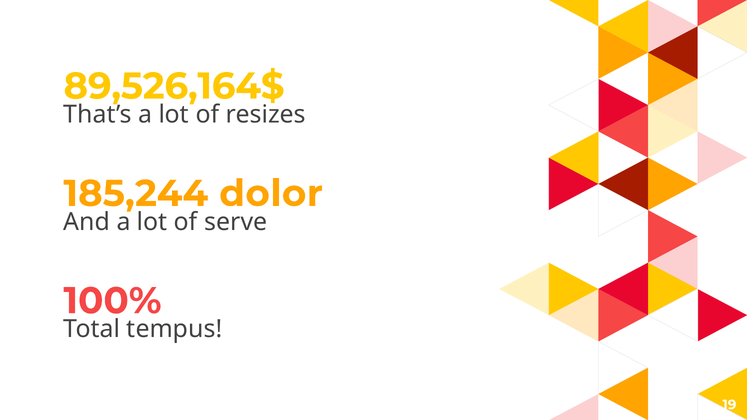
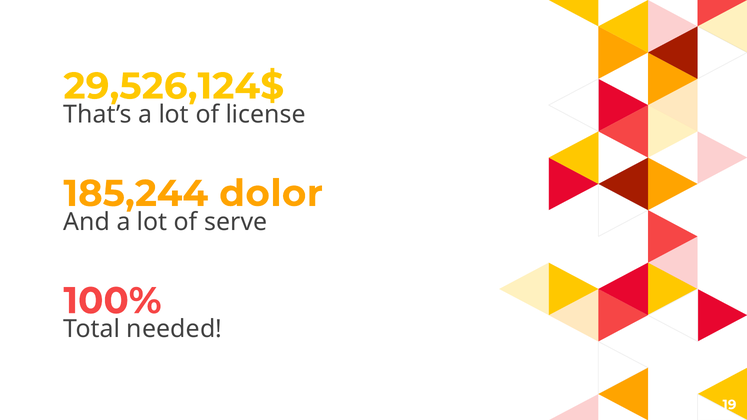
89,526,164$: 89,526,164$ -> 29,526,124$
resizes: resizes -> license
tempus: tempus -> needed
